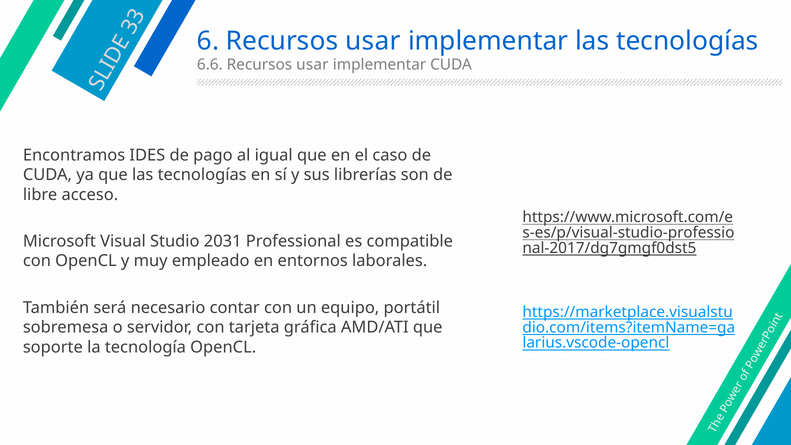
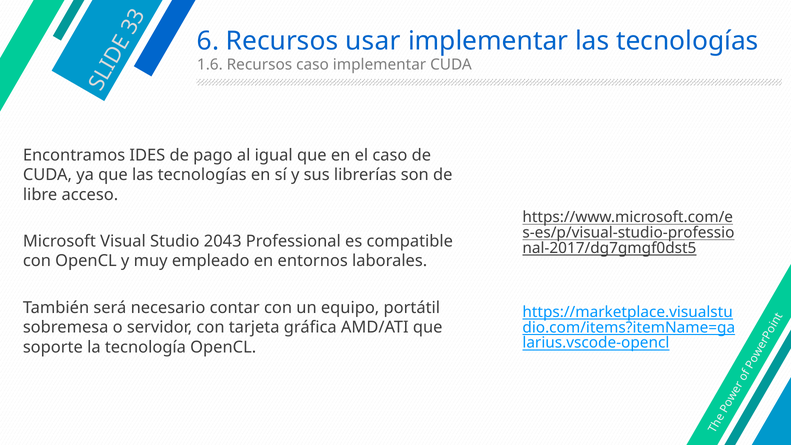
6.6: 6.6 -> 1.6
usar at (312, 65): usar -> caso
2031: 2031 -> 2043
